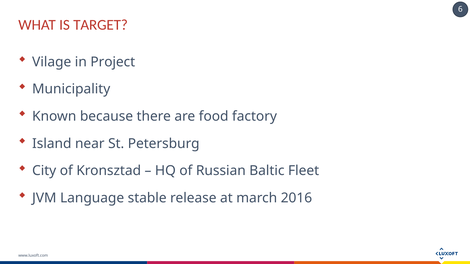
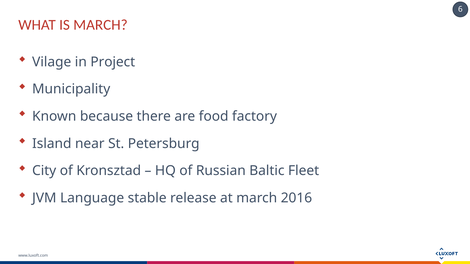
IS TARGET: TARGET -> MARCH
